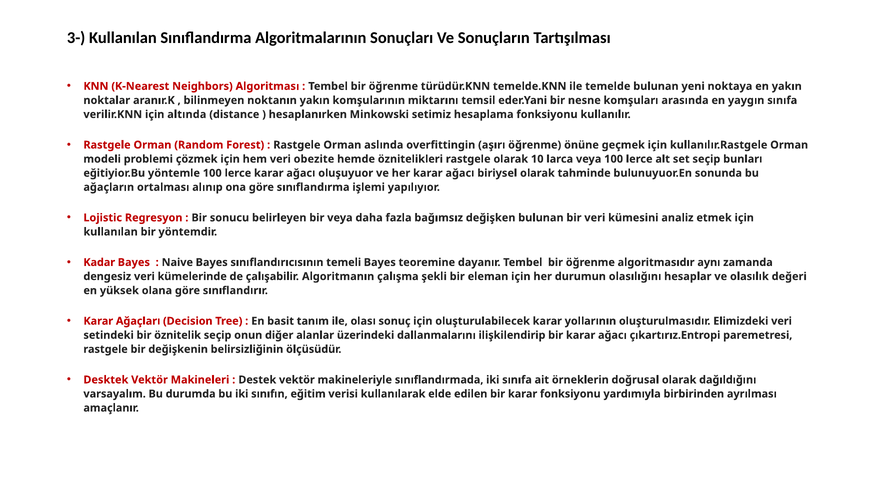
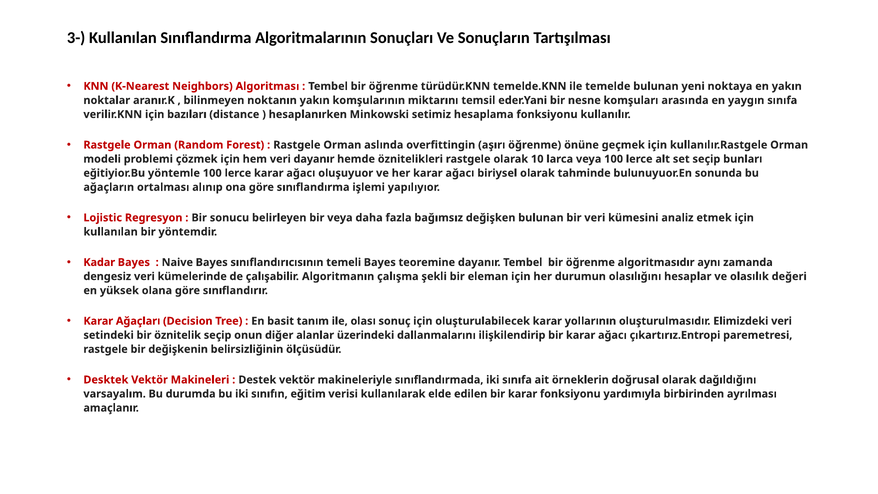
altında: altında -> bazıları
veri obezite: obezite -> dayanır
